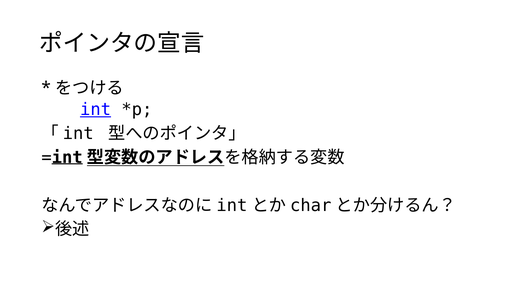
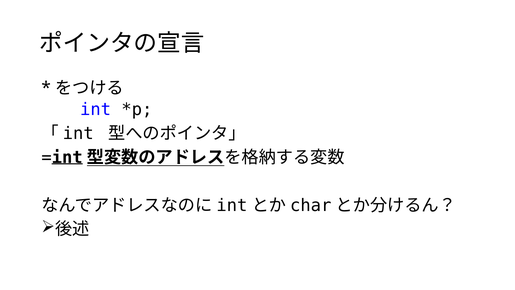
int underline: present -> none
